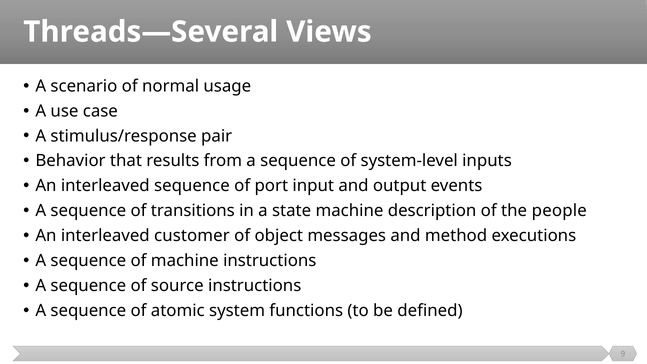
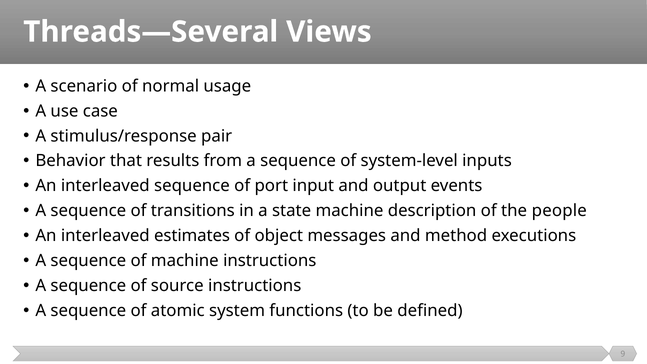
customer: customer -> estimates
